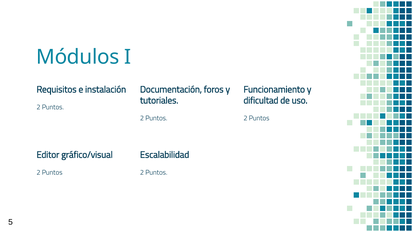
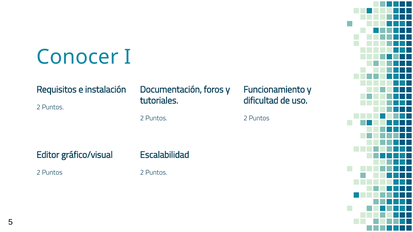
Módulos: Módulos -> Conocer
